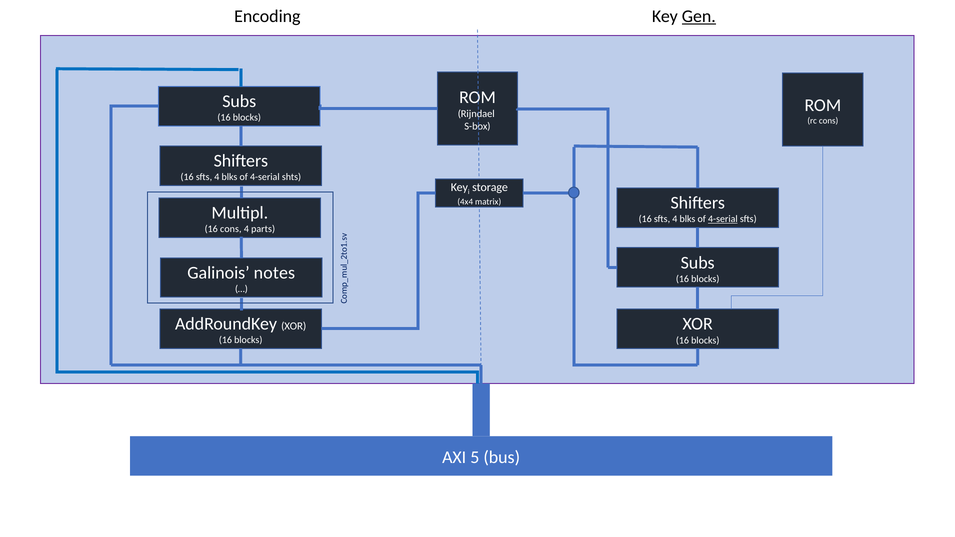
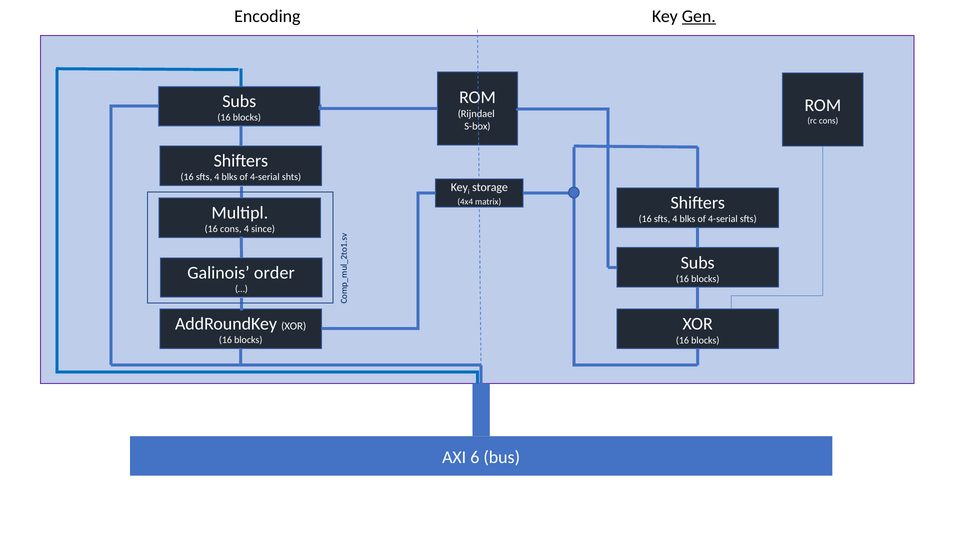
4-serial at (723, 219) underline: present -> none
parts: parts -> since
notes: notes -> order
5: 5 -> 6
